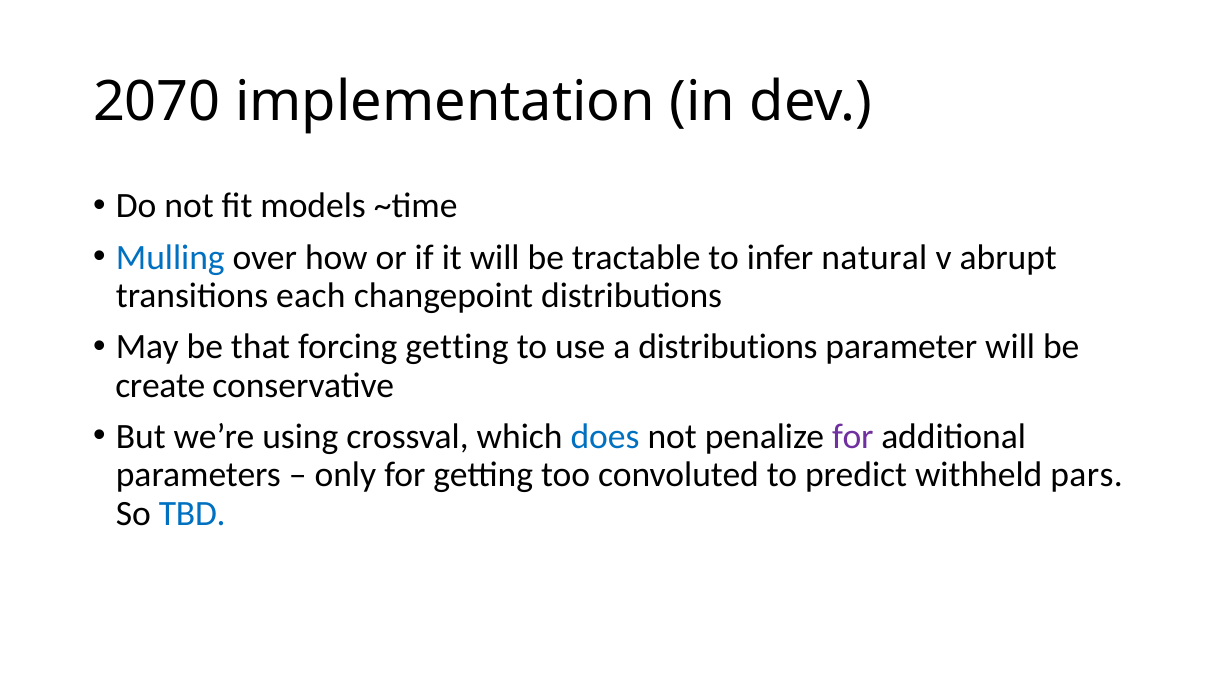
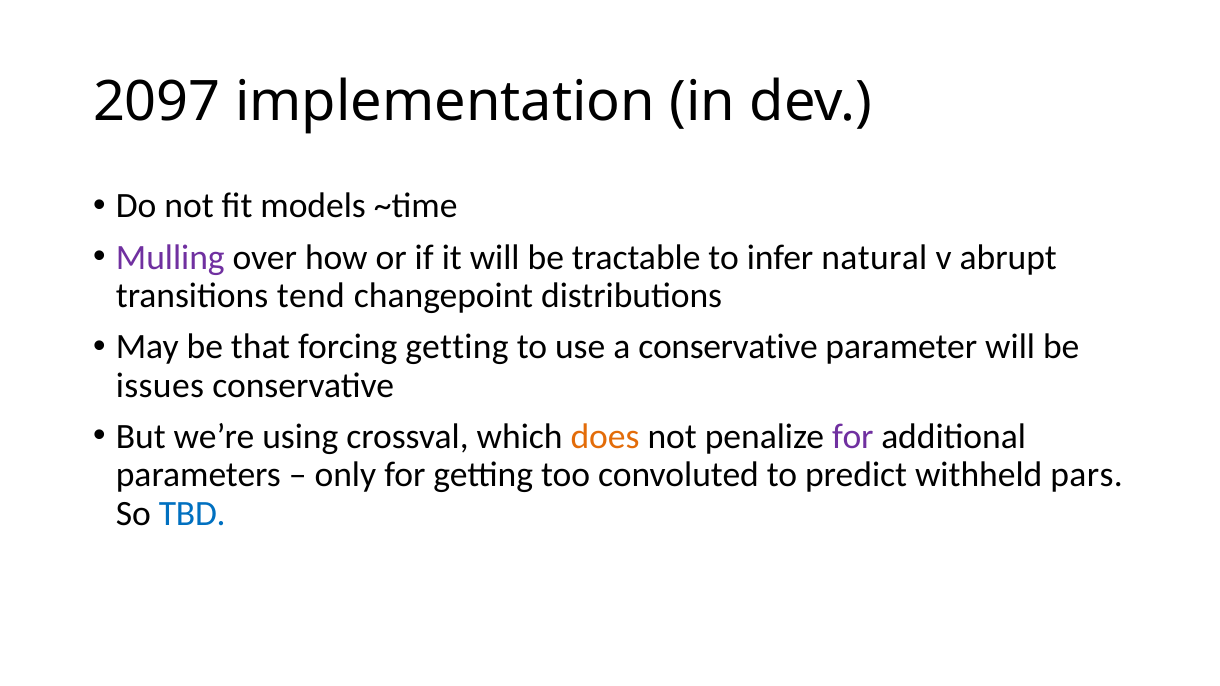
2070: 2070 -> 2097
Mulling colour: blue -> purple
each: each -> tend
a distributions: distributions -> conservative
create: create -> issues
does colour: blue -> orange
